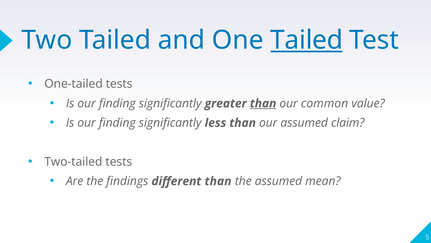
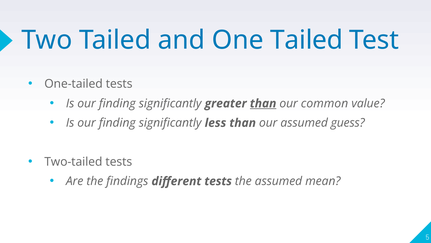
Tailed at (307, 40) underline: present -> none
claim: claim -> guess
different than: than -> tests
